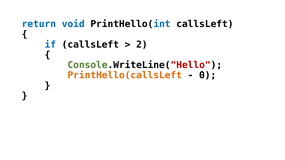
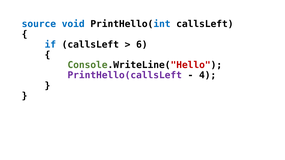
return: return -> source
2: 2 -> 6
PrintHello(callsLeft colour: orange -> purple
0: 0 -> 4
